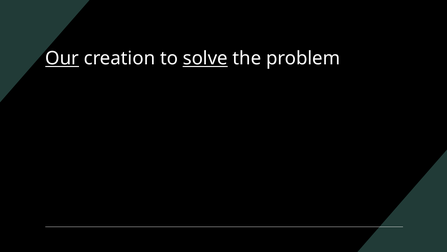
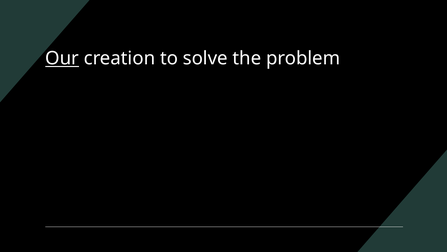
solve underline: present -> none
